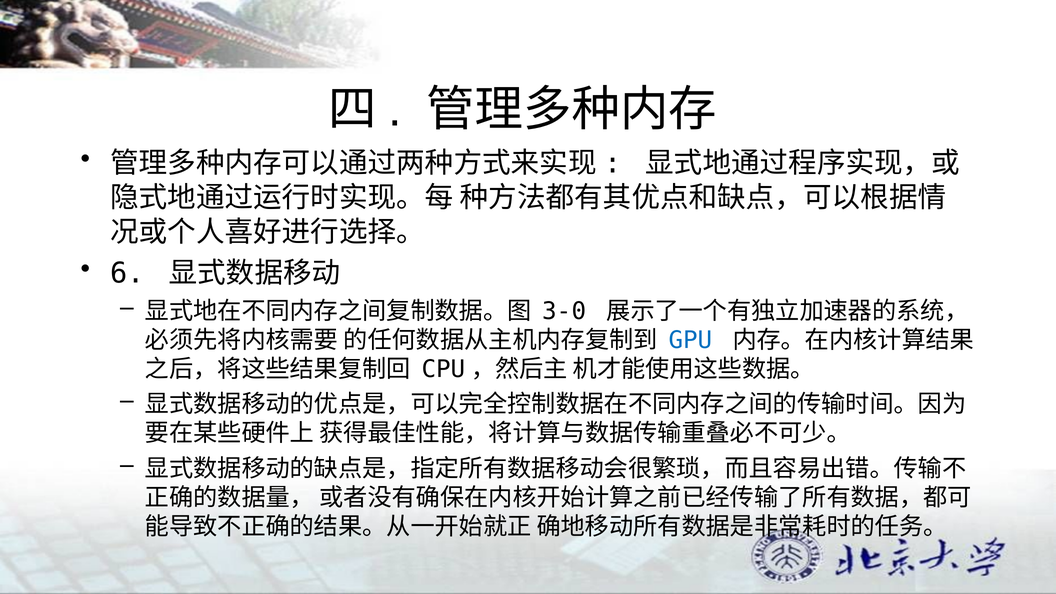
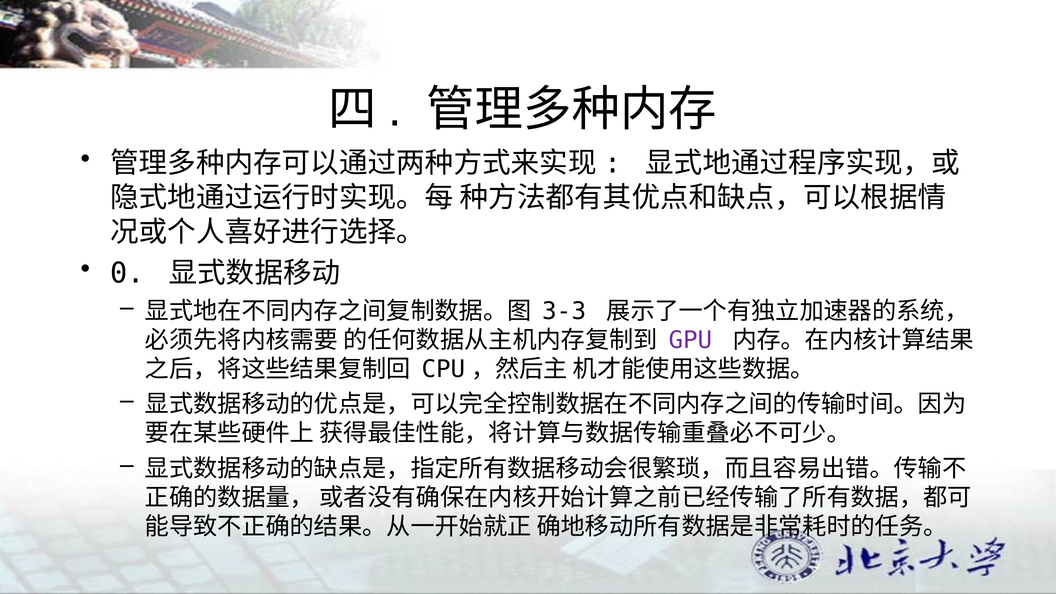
6: 6 -> 0
3-0: 3-0 -> 3-3
GPU colour: blue -> purple
